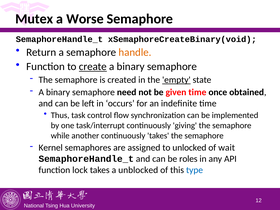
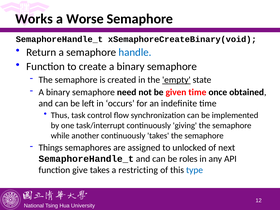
Mutex: Mutex -> Works
handle colour: orange -> blue
create underline: present -> none
Kernel: Kernel -> Things
wait: wait -> next
lock: lock -> give
unblocked: unblocked -> restricting
